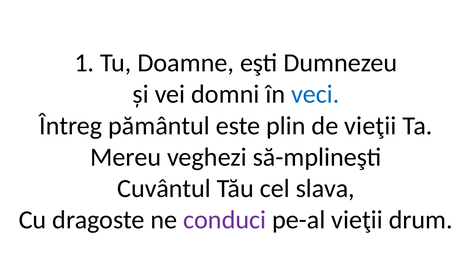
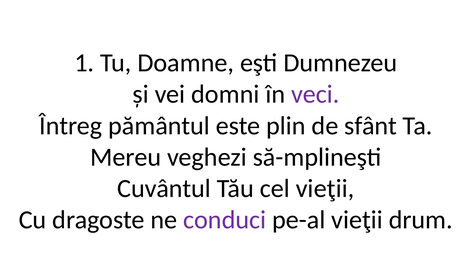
veci colour: blue -> purple
de vieţii: vieţii -> sfânt
cel slava: slava -> vieţii
